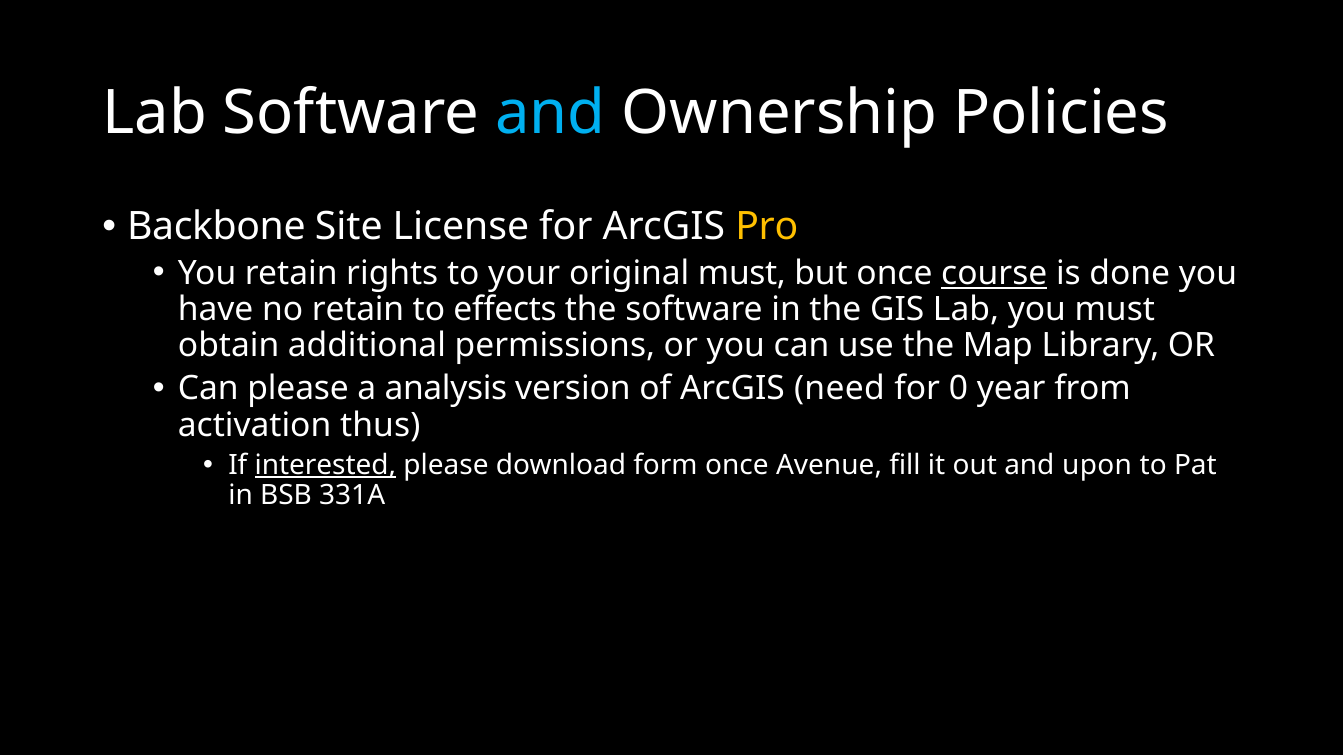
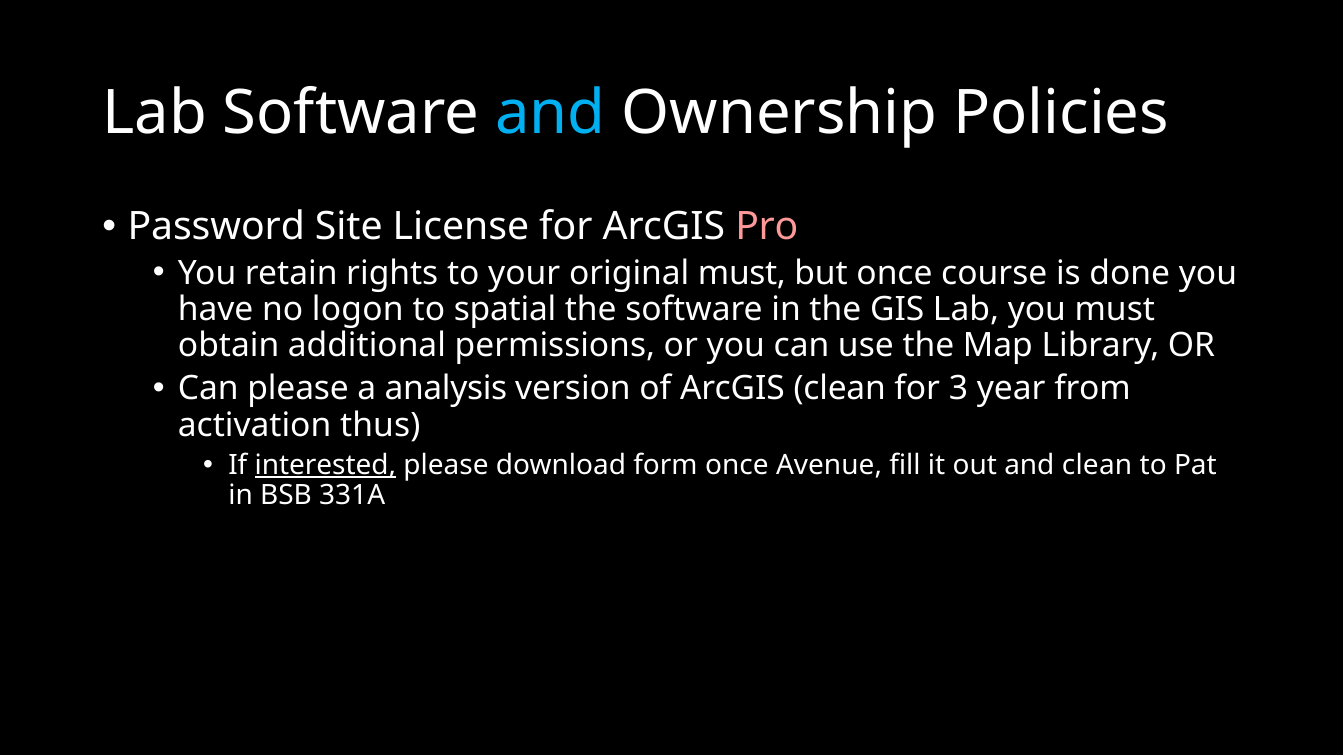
Backbone: Backbone -> Password
Pro colour: yellow -> pink
course underline: present -> none
no retain: retain -> logon
effects: effects -> spatial
ArcGIS need: need -> clean
0: 0 -> 3
and upon: upon -> clean
